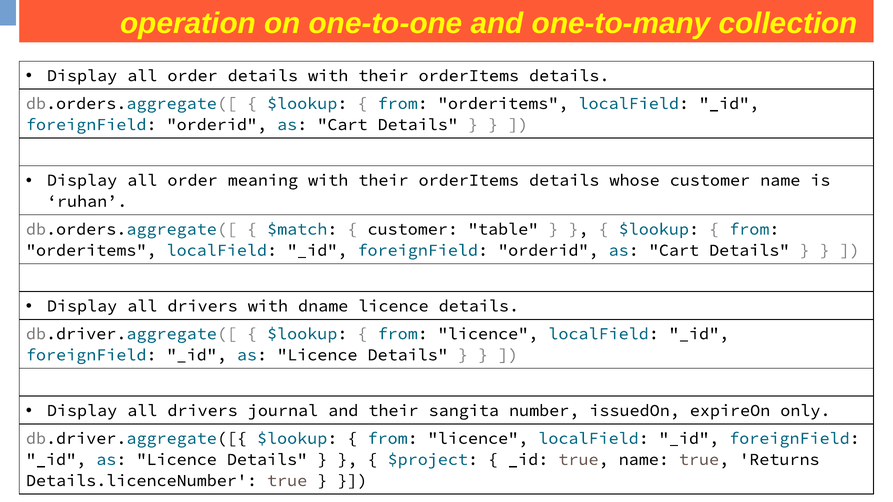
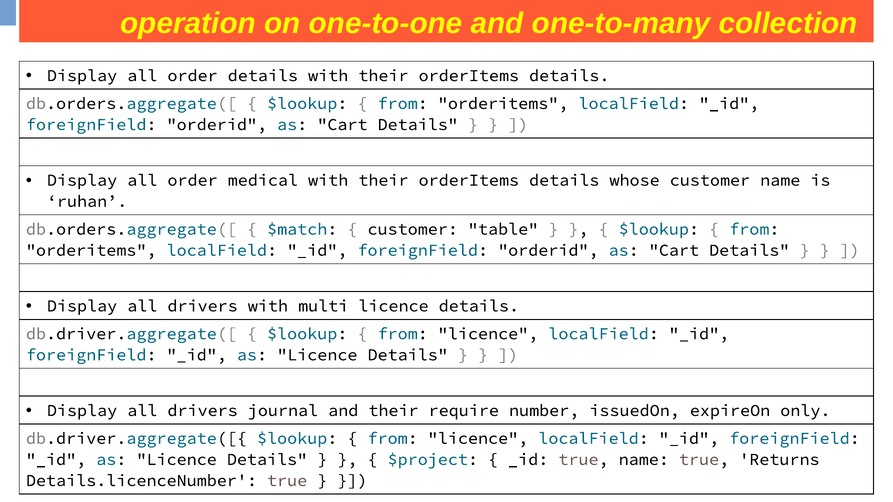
meaning: meaning -> medical
dname: dname -> multi
sangita: sangita -> require
